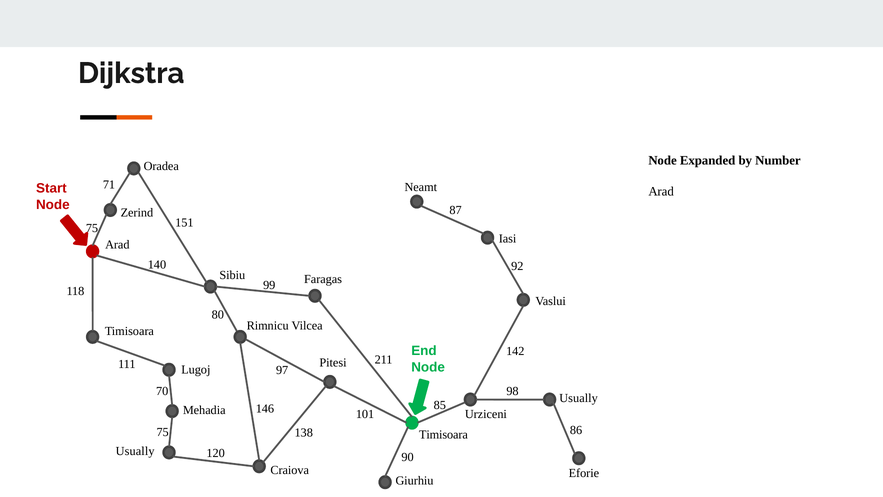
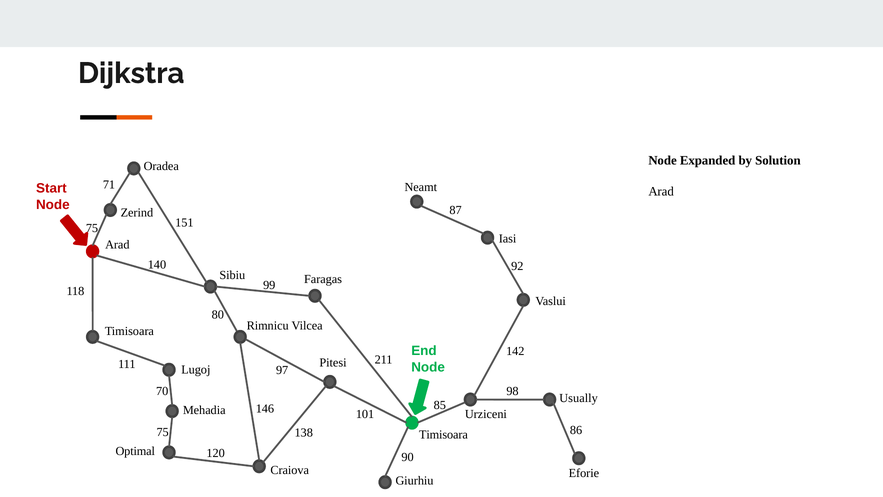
Number: Number -> Solution
Usually at (135, 451): Usually -> Optimal
